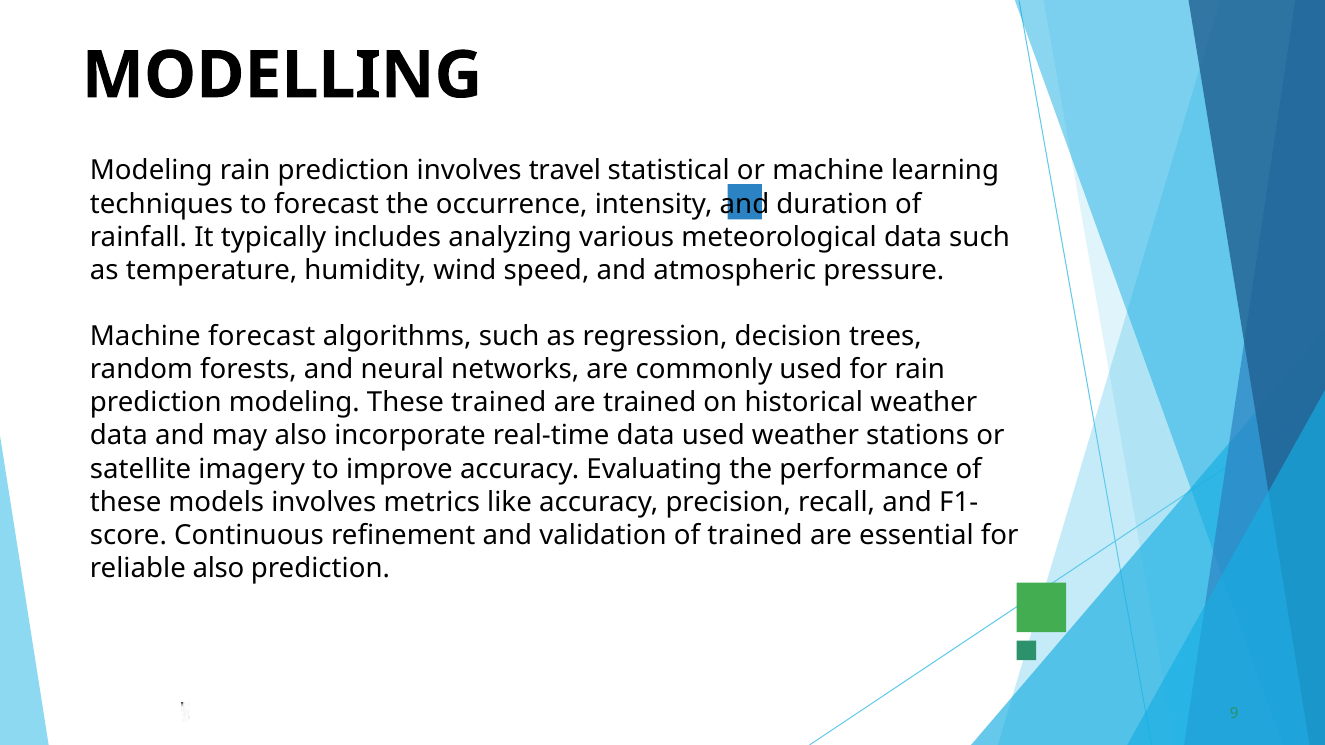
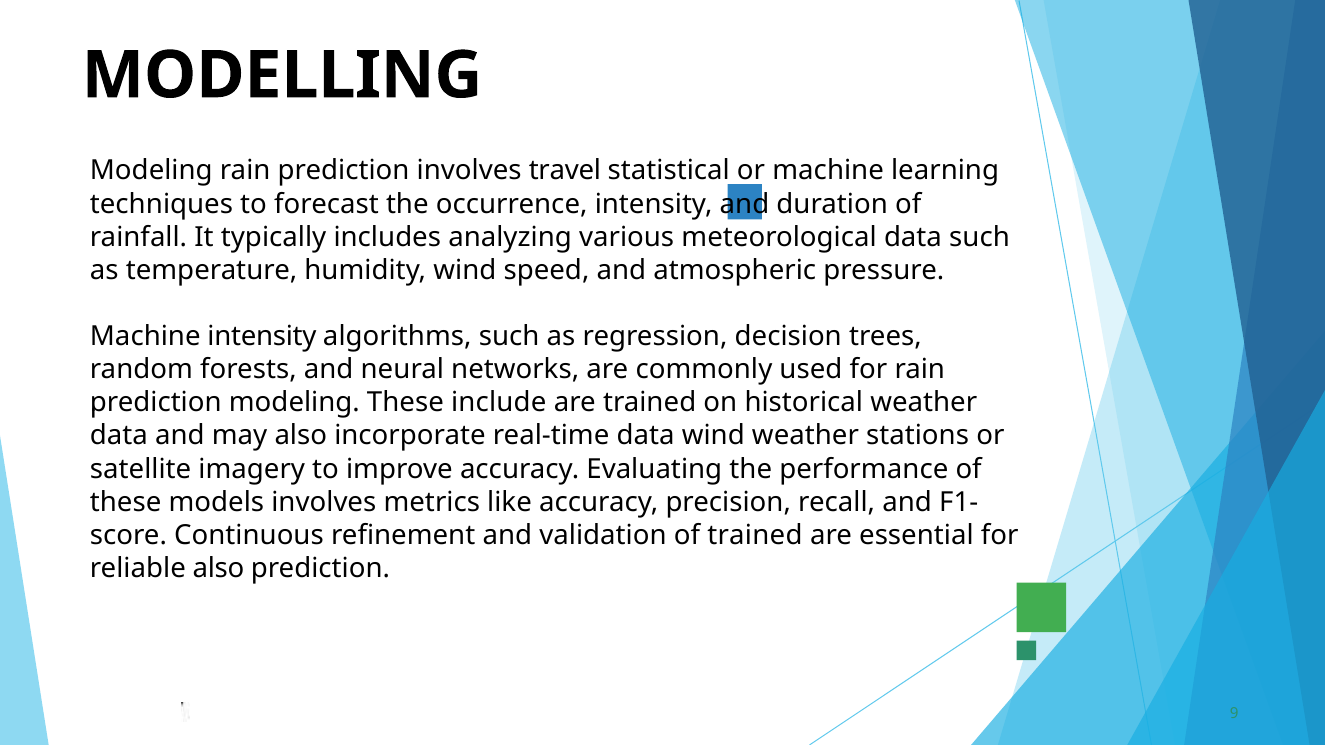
Machine forecast: forecast -> intensity
These trained: trained -> include
data used: used -> wind
